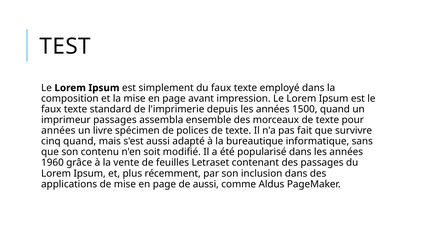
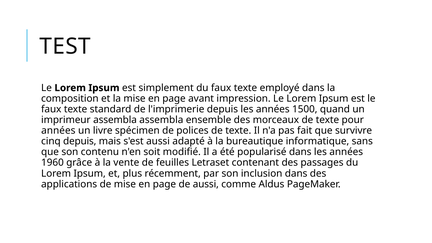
imprimeur passages: passages -> assembla
cinq quand: quand -> depuis
